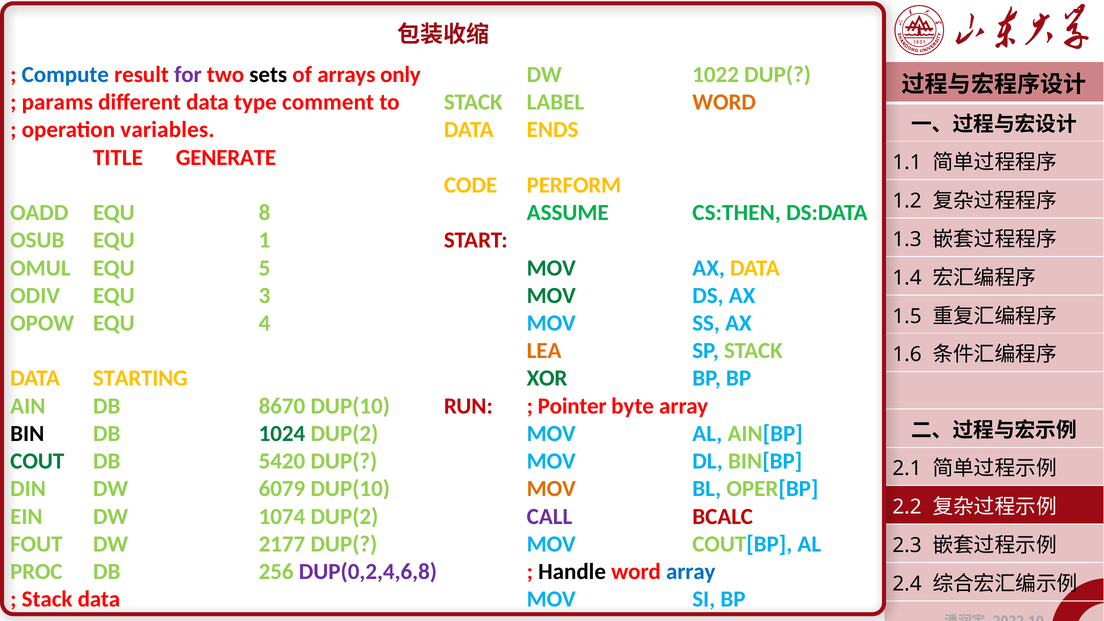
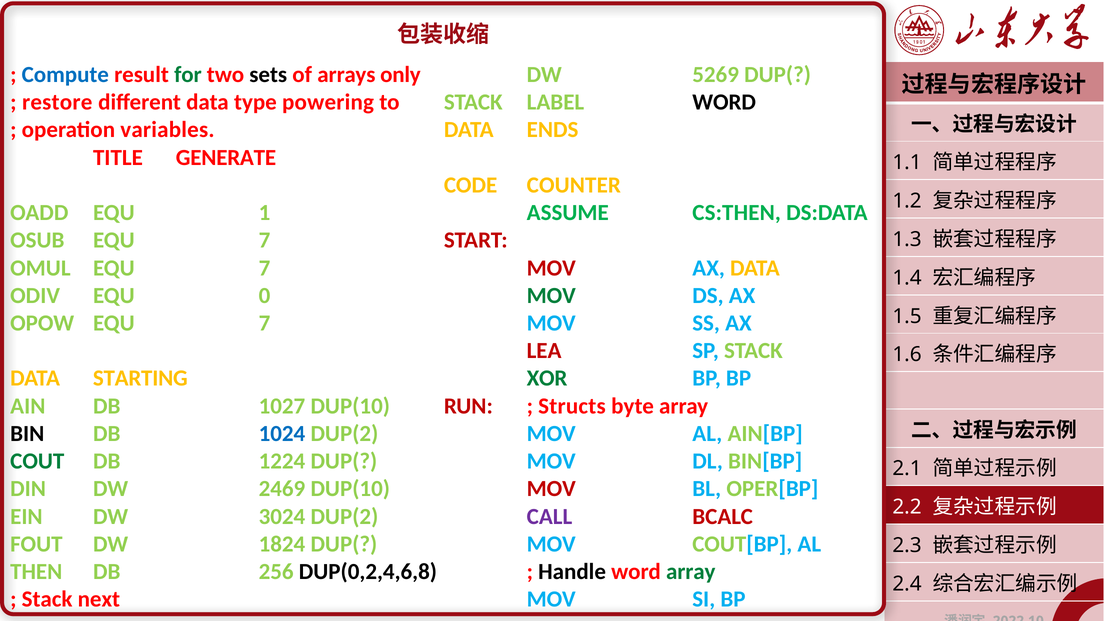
for colour: purple -> green
1022: 1022 -> 5269
params: params -> restore
comment: comment -> powering
WORD at (724, 102) colour: orange -> black
PERFORM: PERFORM -> COUNTER
8: 8 -> 1
OSUB EQU 1: 1 -> 7
OMUL EQU 5: 5 -> 7
MOV at (551, 268) colour: green -> red
3: 3 -> 0
OPOW EQU 4: 4 -> 7
LEA colour: orange -> red
8670: 8670 -> 1027
Pointer: Pointer -> Structs
1024 colour: green -> blue
5420: 5420 -> 1224
6079: 6079 -> 2469
MOV at (551, 489) colour: orange -> red
1074: 1074 -> 3024
2177: 2177 -> 1824
PROC: PROC -> THEN
DUP(0,2,4,6,8 colour: purple -> black
array at (691, 572) colour: blue -> green
Stack data: data -> next
